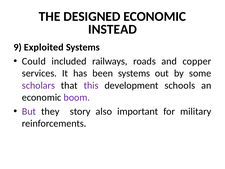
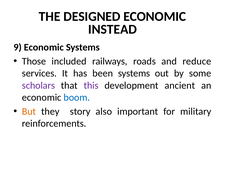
9 Exploited: Exploited -> Economic
Could: Could -> Those
copper: copper -> reduce
schools: schools -> ancient
boom colour: purple -> blue
But colour: purple -> orange
